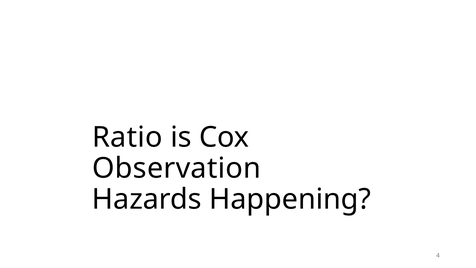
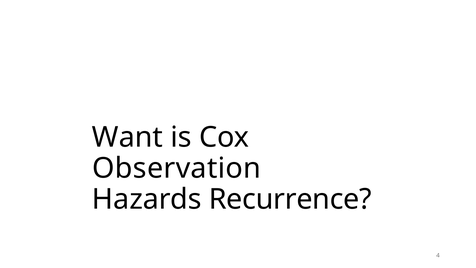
Ratio: Ratio -> Want
Happening: Happening -> Recurrence
